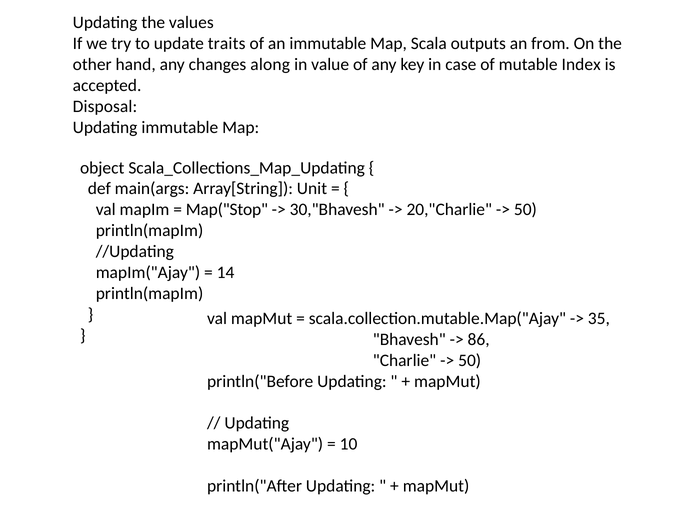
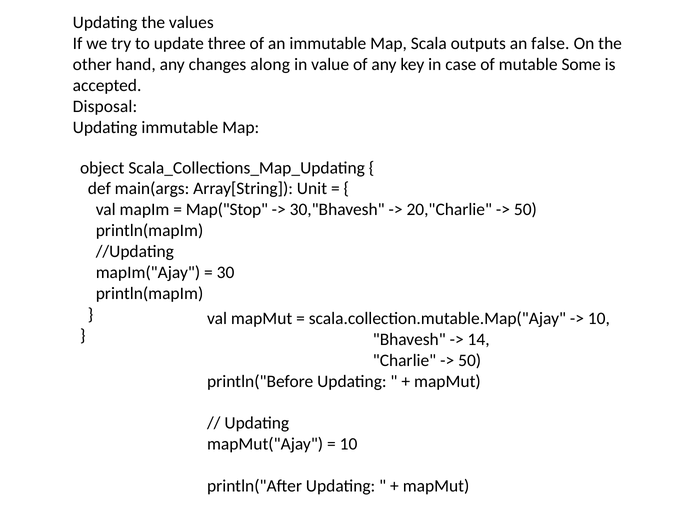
traits: traits -> three
from: from -> false
Index: Index -> Some
14: 14 -> 30
35 at (599, 318): 35 -> 10
86: 86 -> 14
